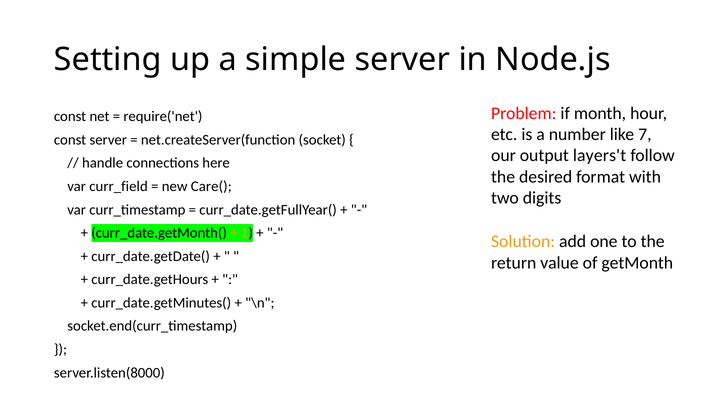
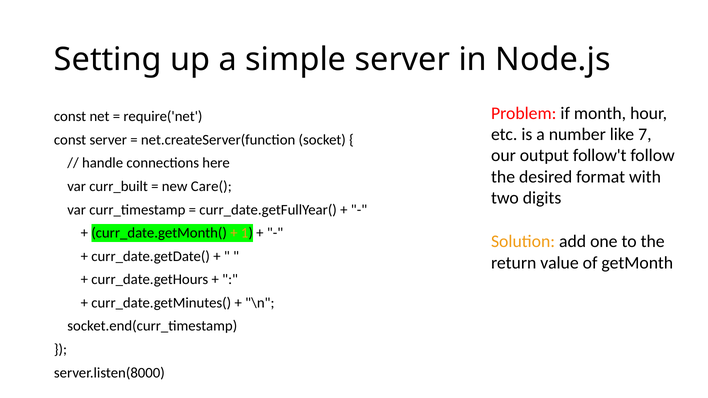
layers't: layers't -> follow't
curr_field: curr_field -> curr_built
